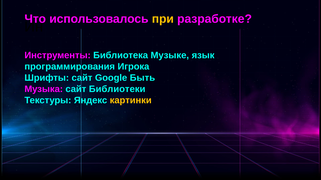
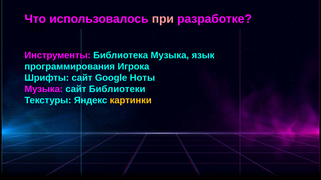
при colour: yellow -> pink
Библиотека Музыке: Музыке -> Музыка
Быть: Быть -> Ноты
